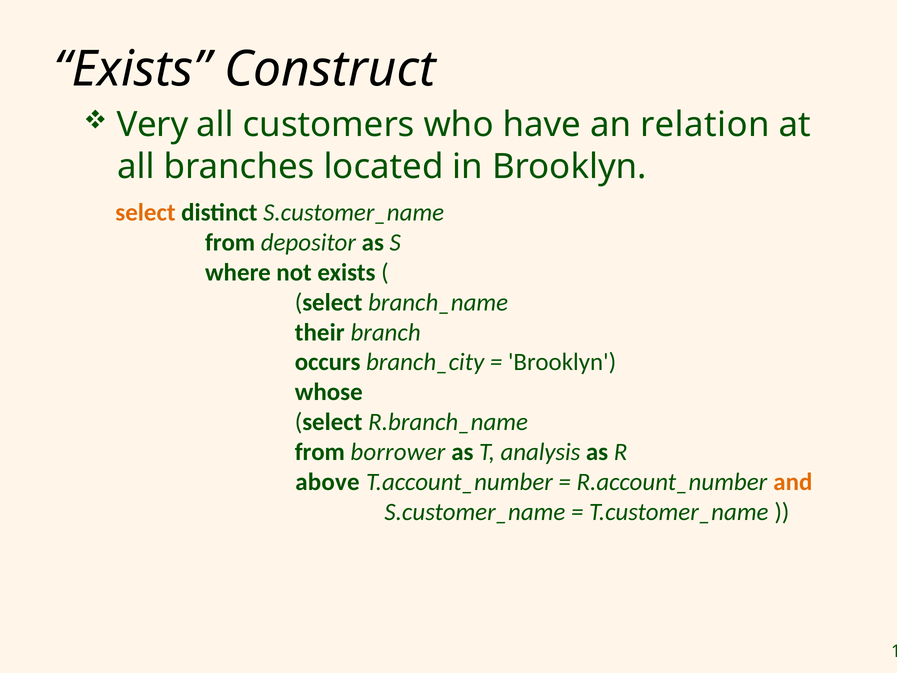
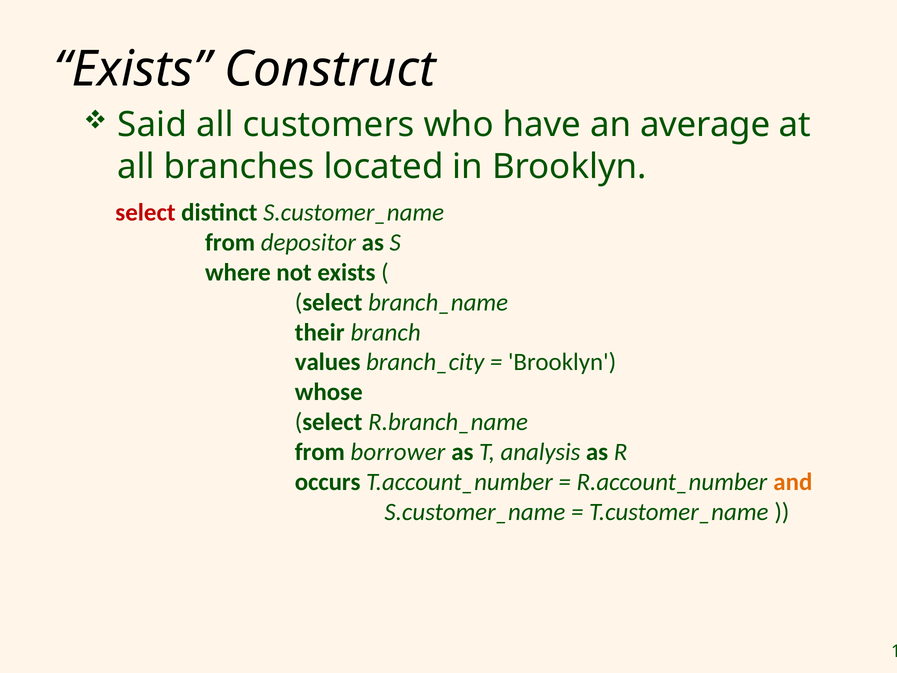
Very: Very -> Said
relation: relation -> average
select at (145, 213) colour: orange -> red
occurs: occurs -> values
above: above -> occurs
